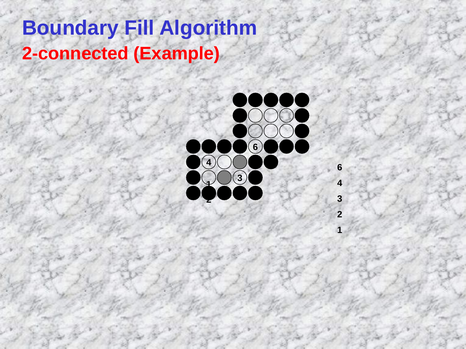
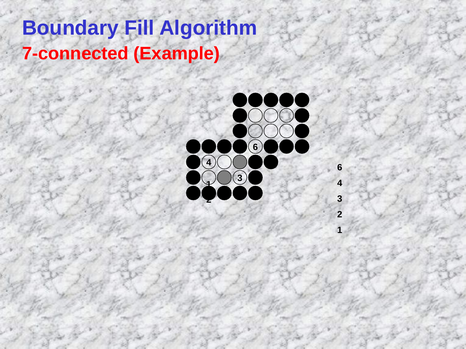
2-connected: 2-connected -> 7-connected
